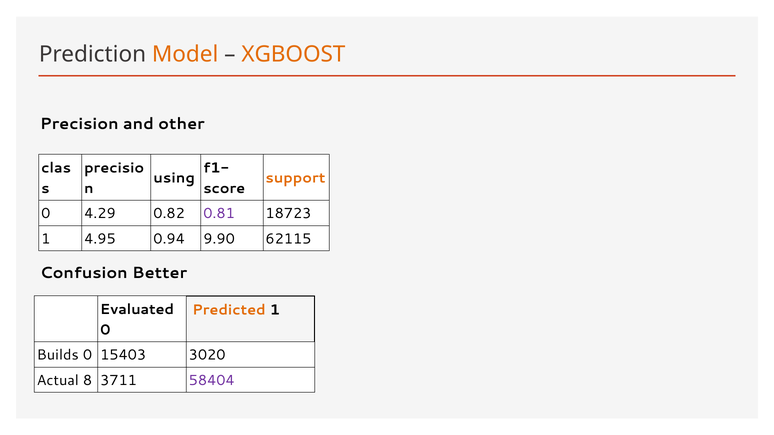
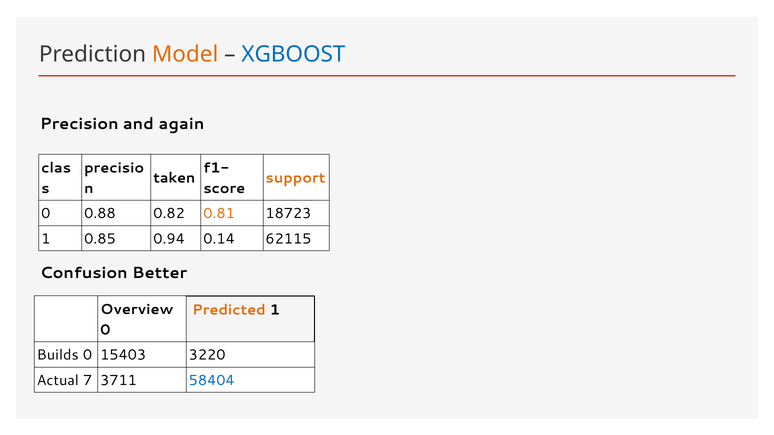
XGBOOST colour: orange -> blue
other: other -> again
using: using -> taken
4.29: 4.29 -> 0.88
0.81 colour: purple -> orange
4.95: 4.95 -> 0.85
9.90: 9.90 -> 0.14
Evaluated: Evaluated -> Overview
3020: 3020 -> 3220
8: 8 -> 7
58404 colour: purple -> blue
